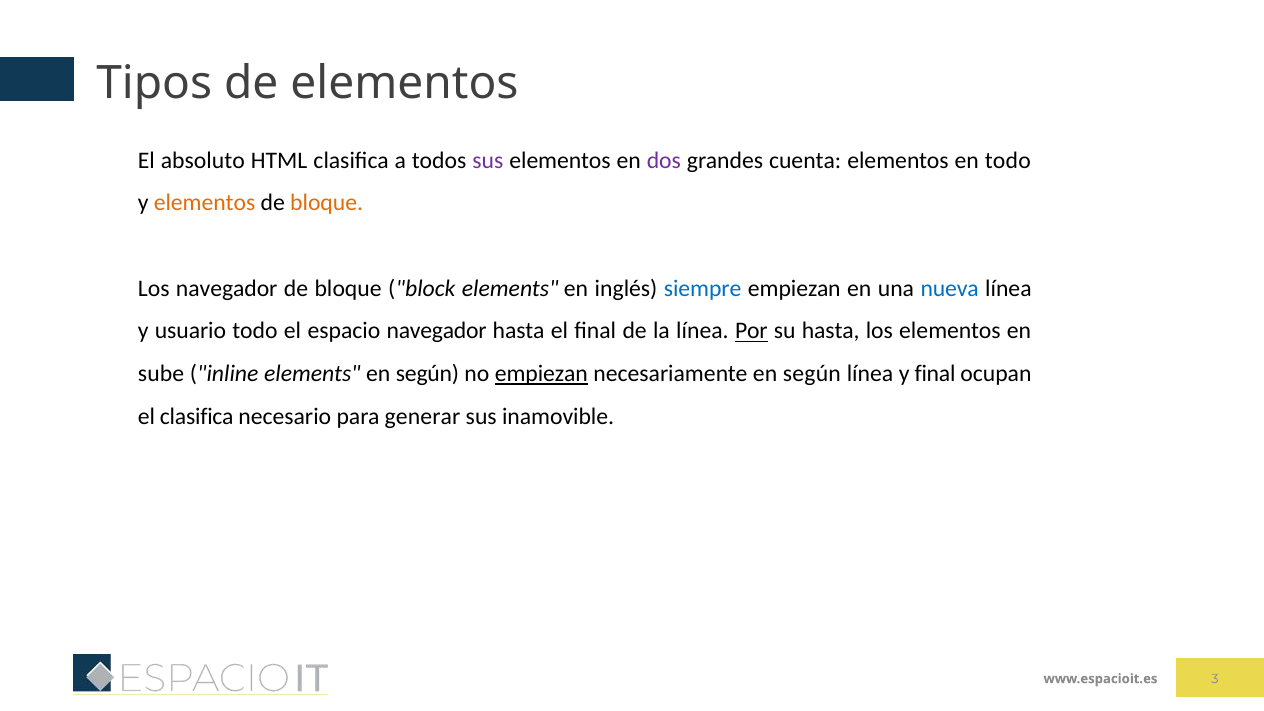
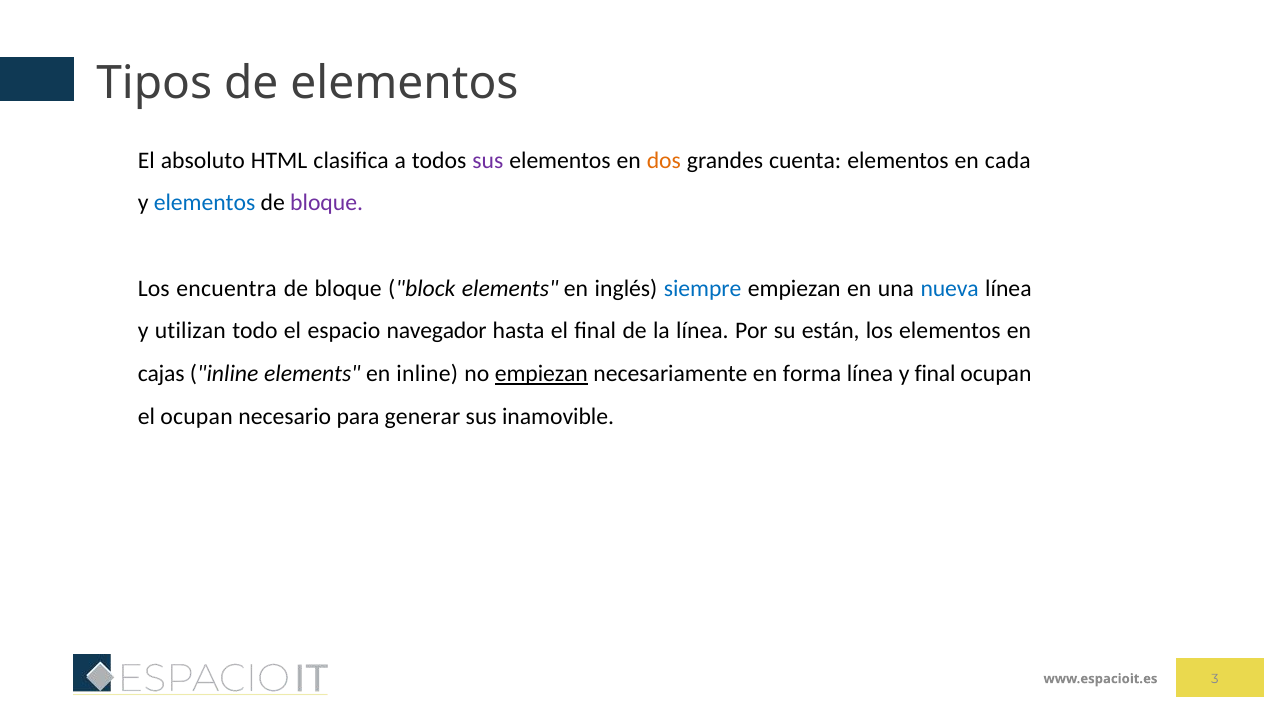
dos colour: purple -> orange
en todo: todo -> cada
elementos at (205, 203) colour: orange -> blue
bloque at (327, 203) colour: orange -> purple
Los navegador: navegador -> encuentra
usuario: usuario -> utilizan
Por underline: present -> none
su hasta: hasta -> están
sube: sube -> cajas
elements en según: según -> inline
necesariamente en según: según -> forma
el clasifica: clasifica -> ocupan
